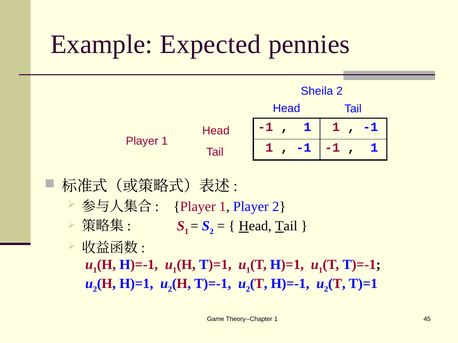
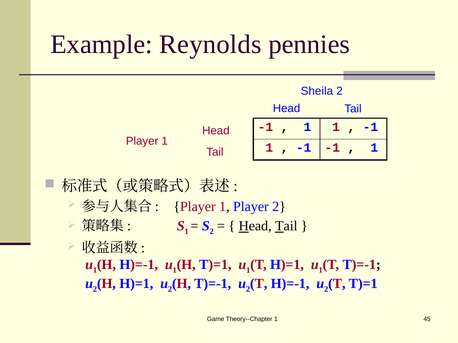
Expected: Expected -> Reynolds
